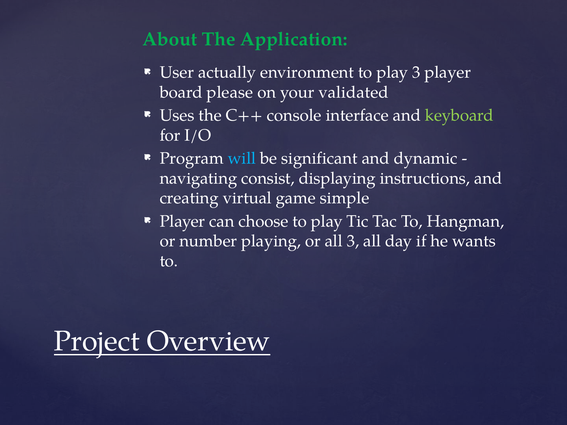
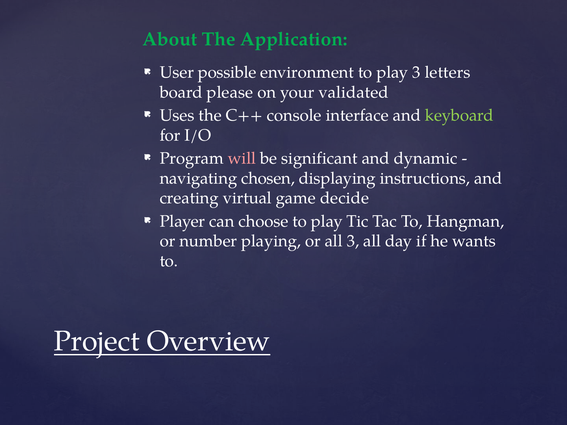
actually: actually -> possible
3 player: player -> letters
will colour: light blue -> pink
consist: consist -> chosen
simple: simple -> decide
